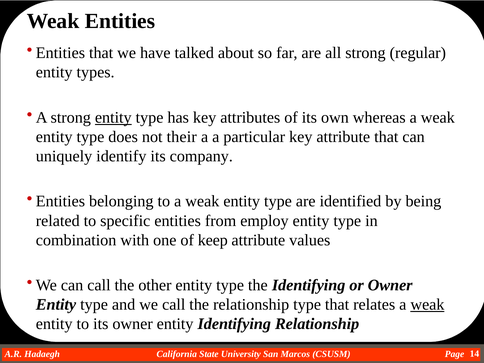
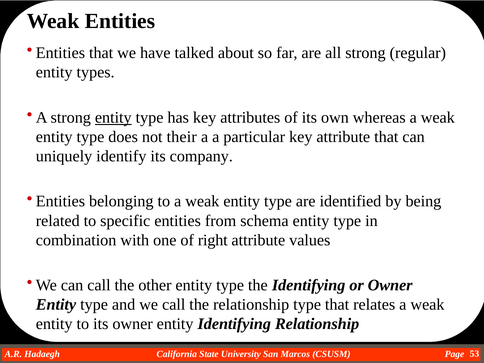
employ: employ -> schema
keep: keep -> right
weak at (427, 305) underline: present -> none
14: 14 -> 53
